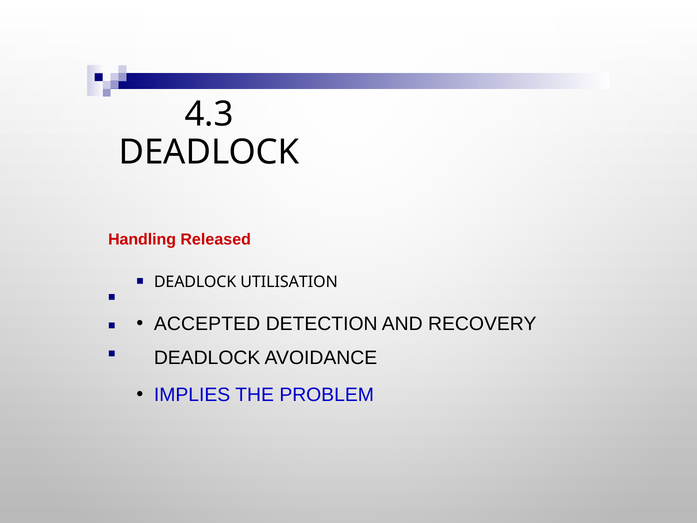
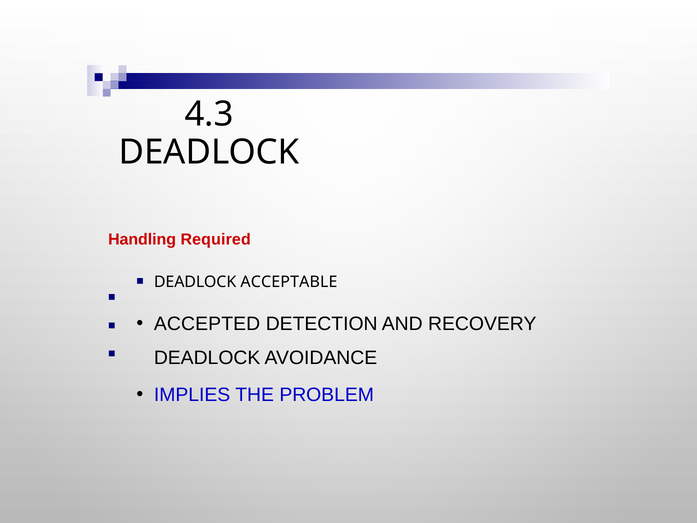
Released: Released -> Required
UTILISATION: UTILISATION -> ACCEPTABLE
